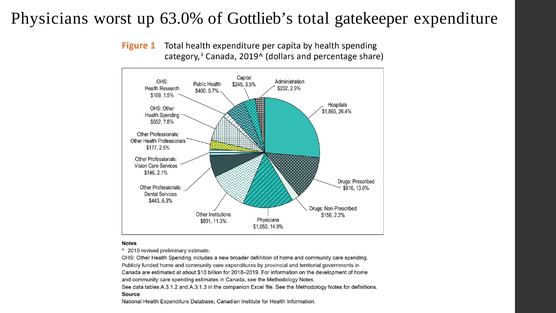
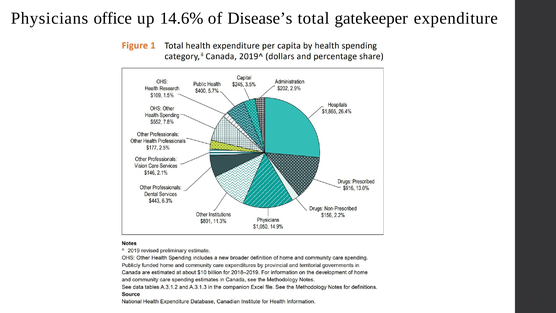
worst: worst -> office
63.0%: 63.0% -> 14.6%
Gottlieb’s: Gottlieb’s -> Disease’s
